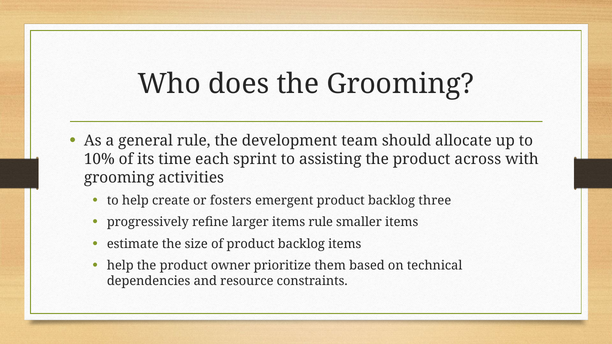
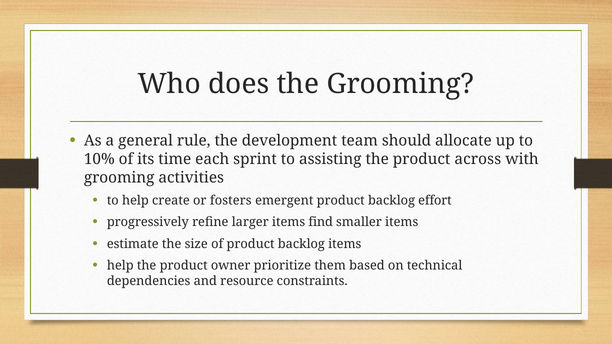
three: three -> effort
items rule: rule -> find
